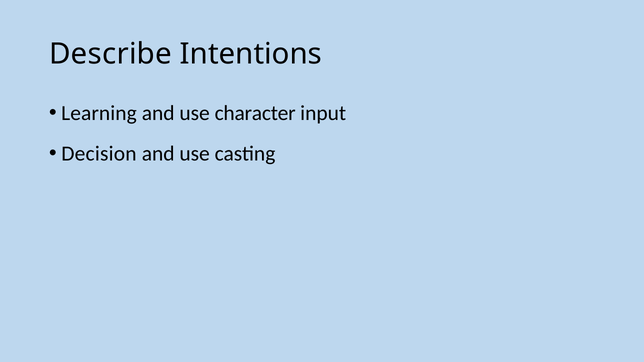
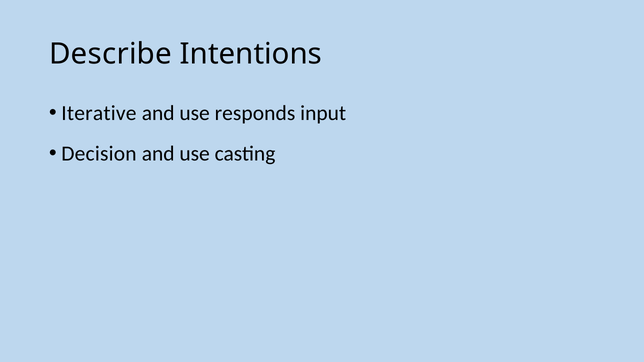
Learning: Learning -> Iterative
character: character -> responds
